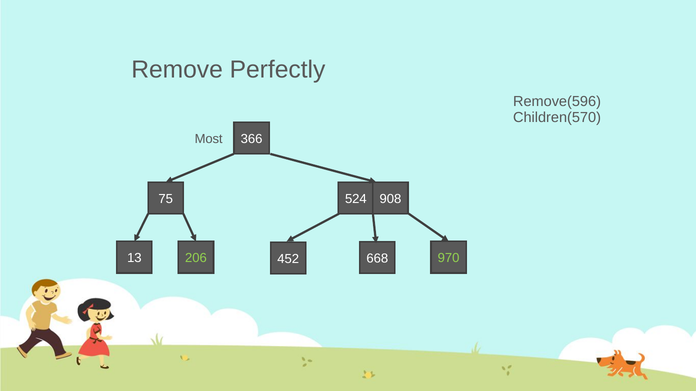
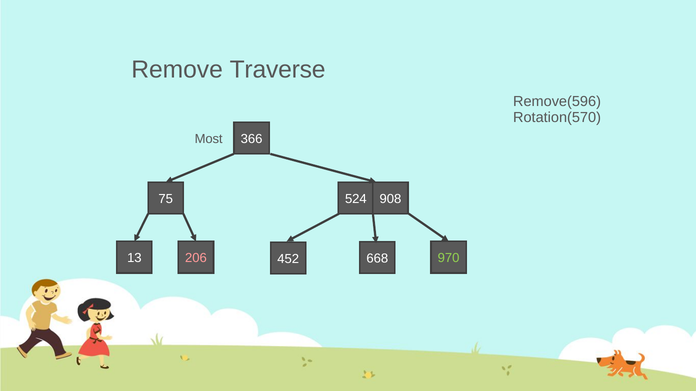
Perfectly: Perfectly -> Traverse
Children(570: Children(570 -> Rotation(570
206 colour: light green -> pink
